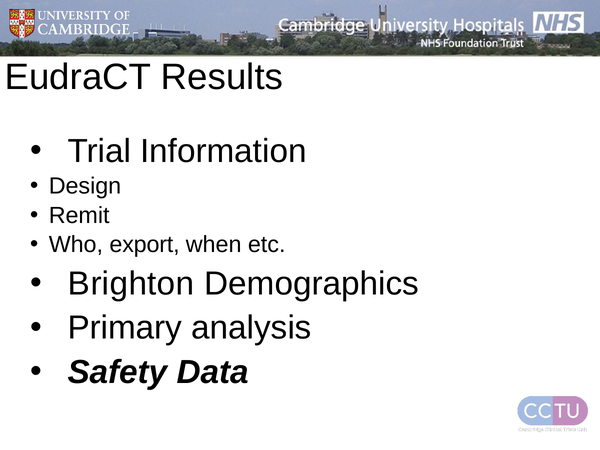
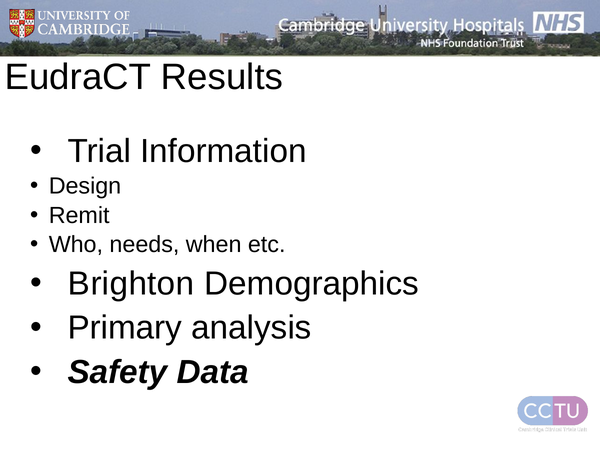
export: export -> needs
